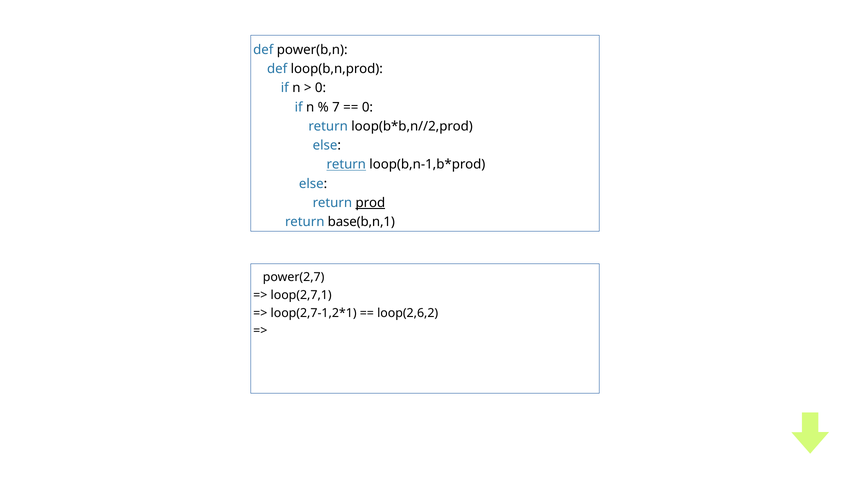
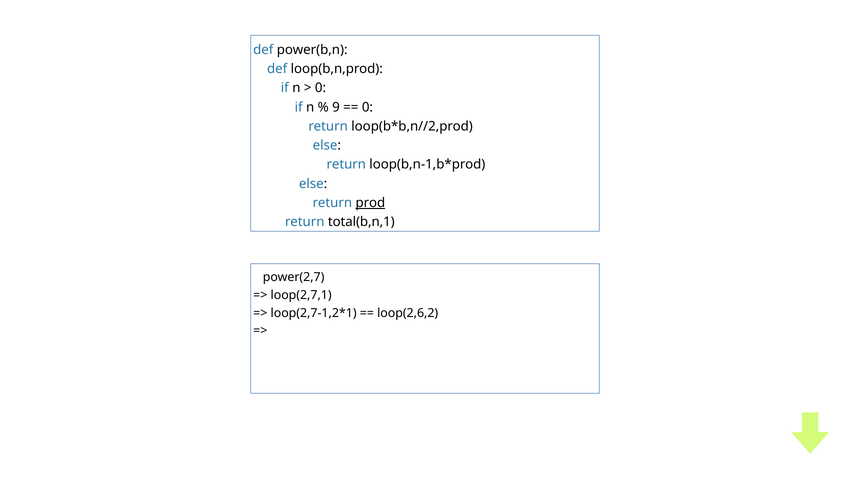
7: 7 -> 9
return at (346, 165) underline: present -> none
base(b,n,1: base(b,n,1 -> total(b,n,1
